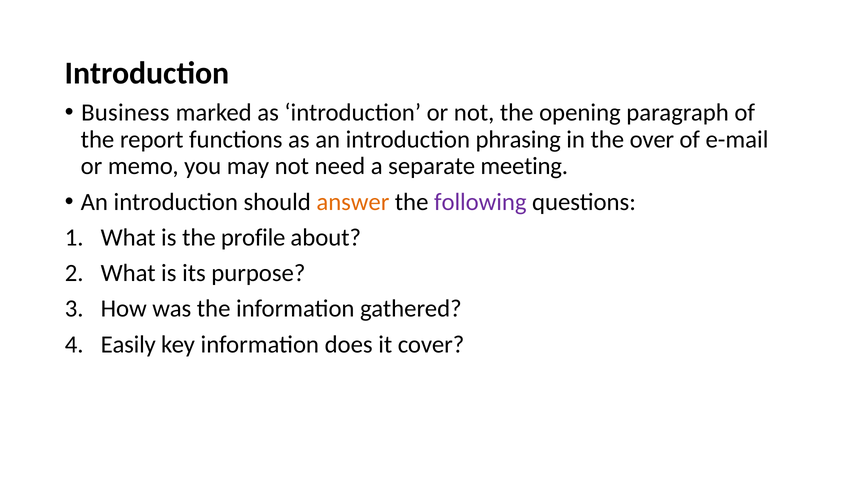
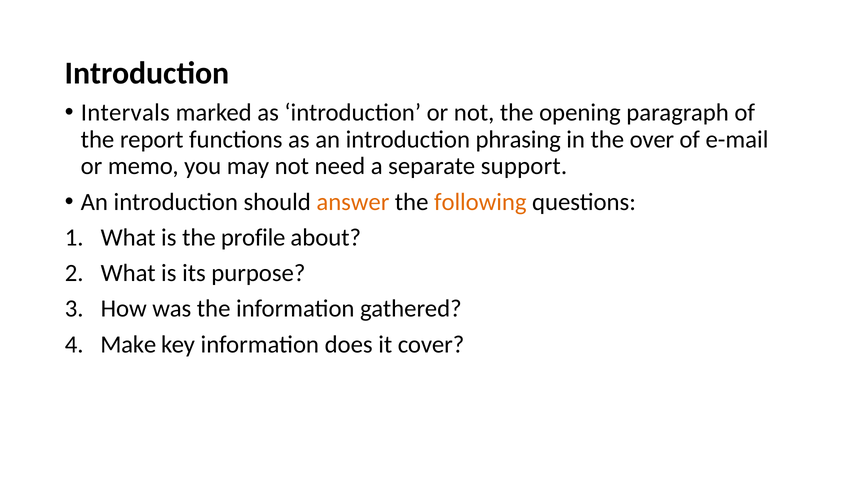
Business: Business -> Intervals
meeting: meeting -> support
following colour: purple -> orange
Easily: Easily -> Make
